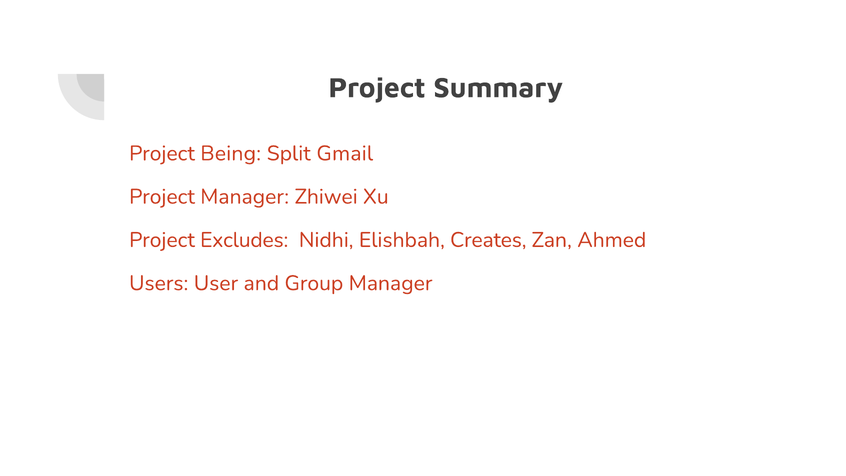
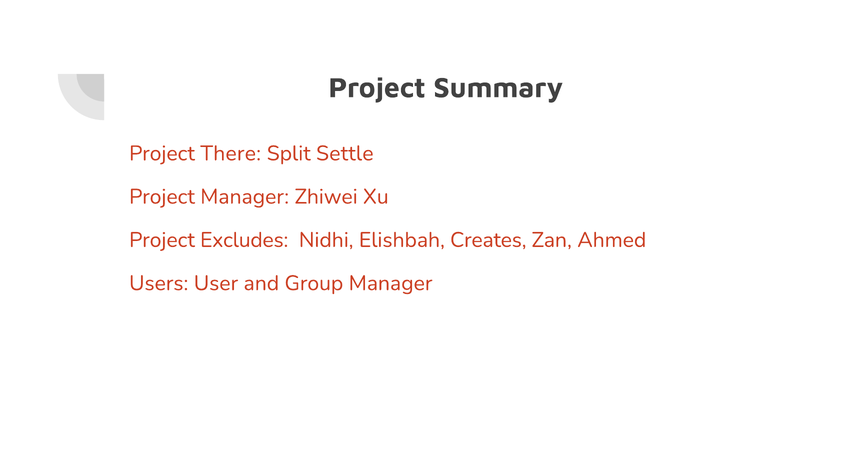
Being: Being -> There
Gmail: Gmail -> Settle
